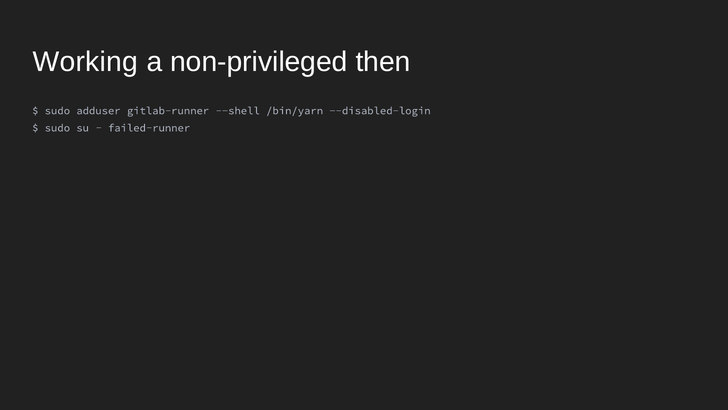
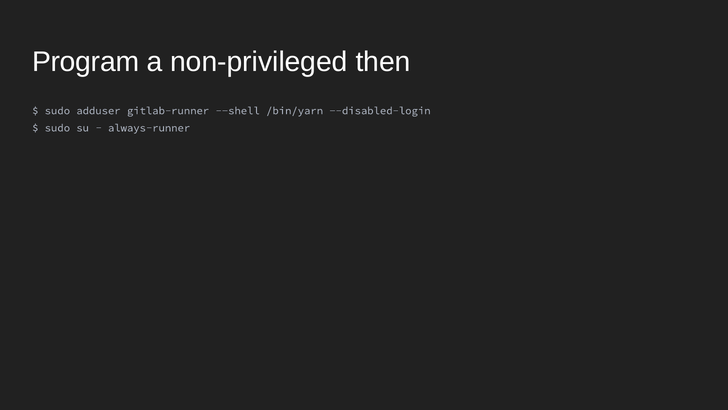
Working: Working -> Program
failed-runner: failed-runner -> always-runner
